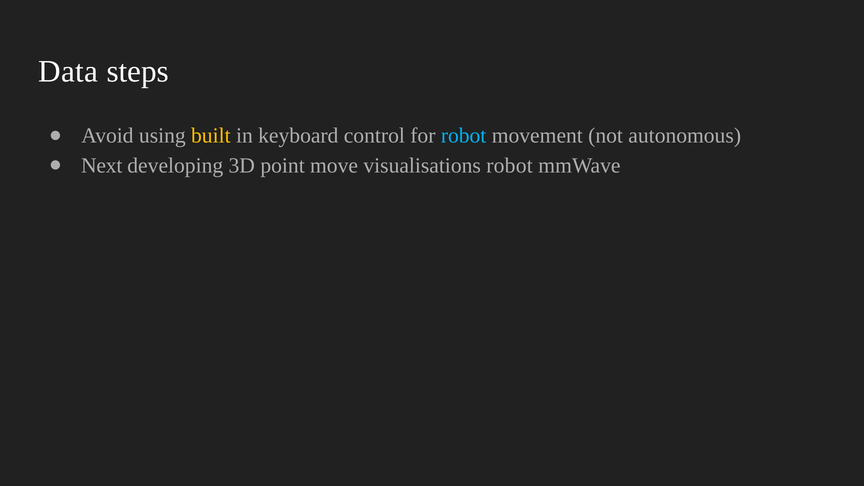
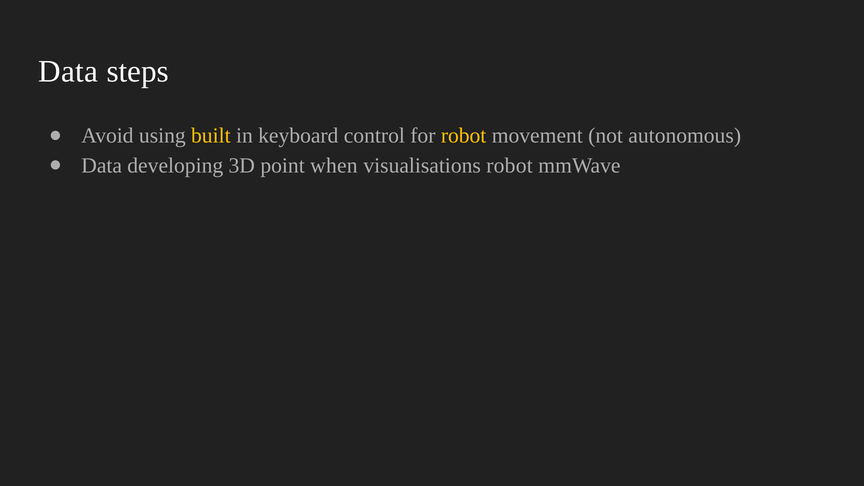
robot at (464, 136) colour: light blue -> yellow
Next at (102, 166): Next -> Data
move: move -> when
